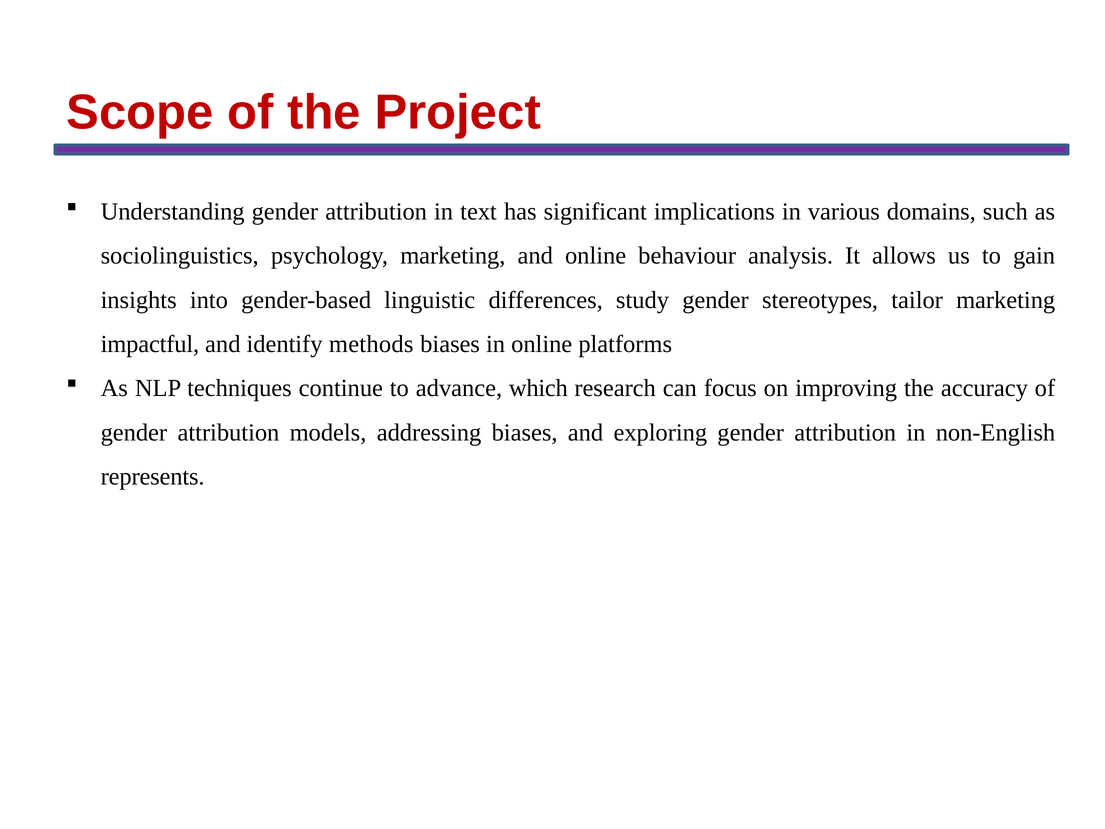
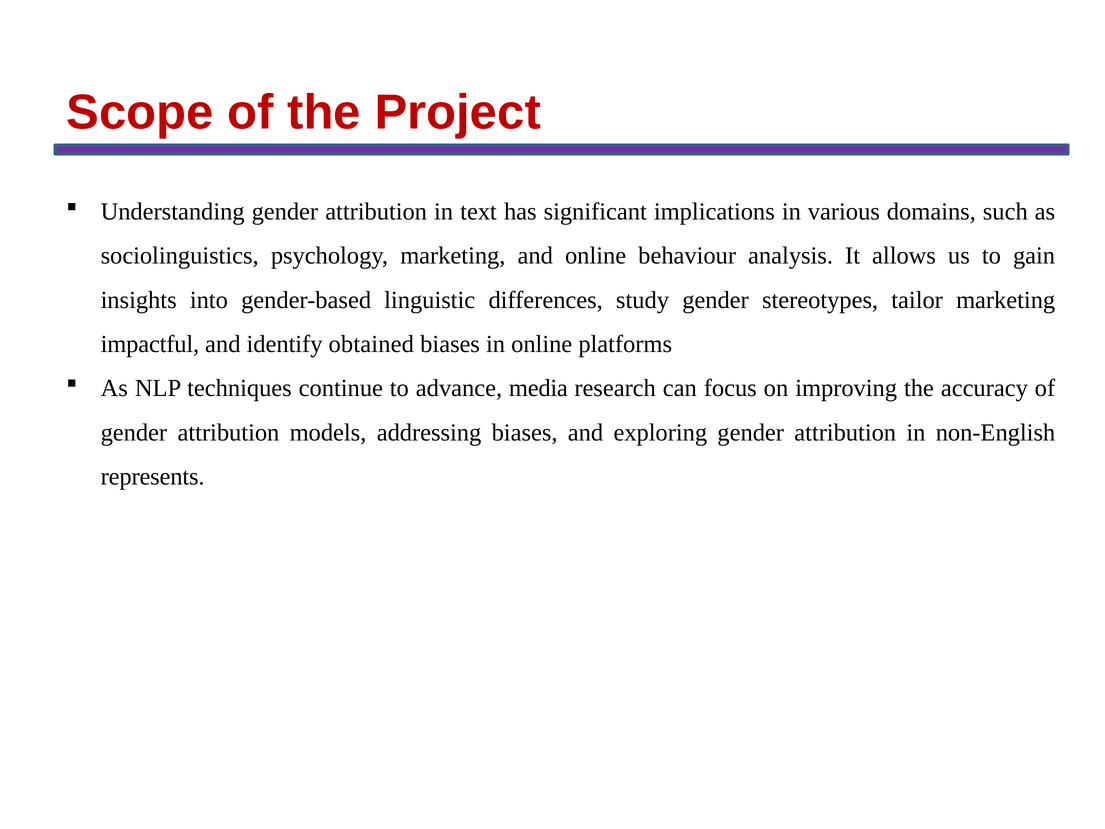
methods: methods -> obtained
which: which -> media
